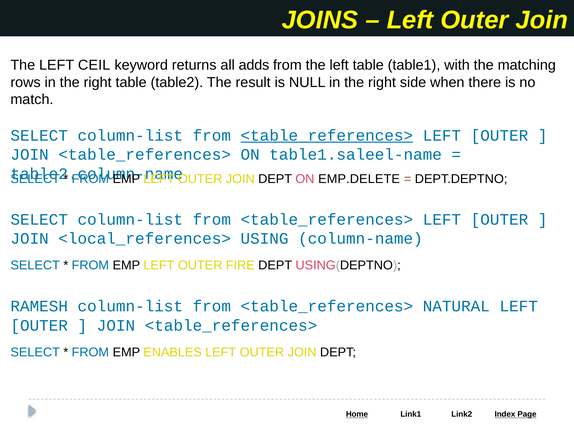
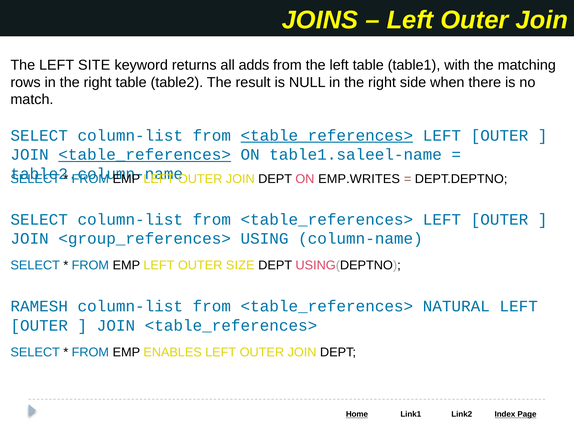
CEIL: CEIL -> SITE
<table_references> at (145, 154) underline: none -> present
EMP.DELETE: EMP.DELETE -> EMP.WRITES
<local_references>: <local_references> -> <group_references>
FIRE: FIRE -> SIZE
